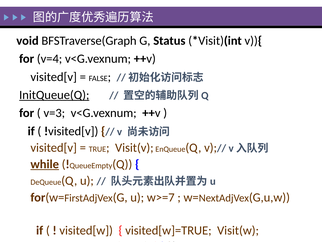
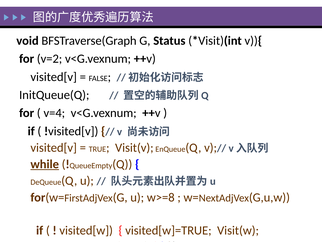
v=4: v=4 -> v=2
InitQueue(Q underline: present -> none
v=3: v=3 -> v=4
w>=7: w>=7 -> w>=8
